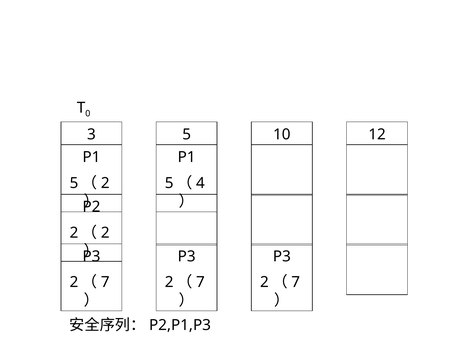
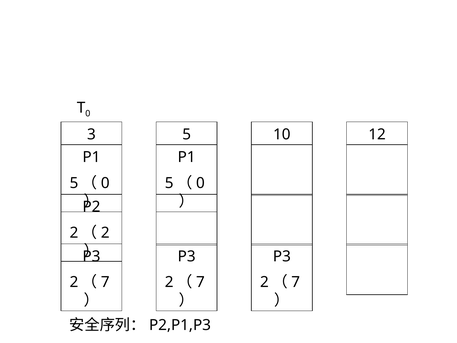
2 at (105, 183): 2 -> 0
4 at (200, 183): 4 -> 0
